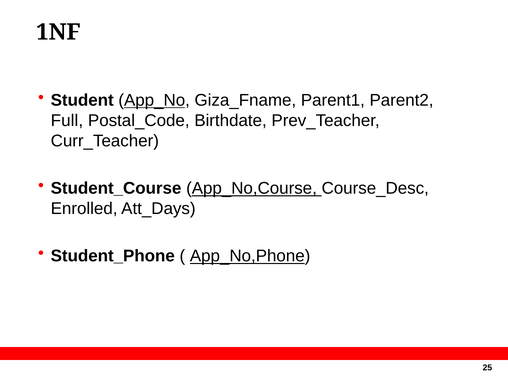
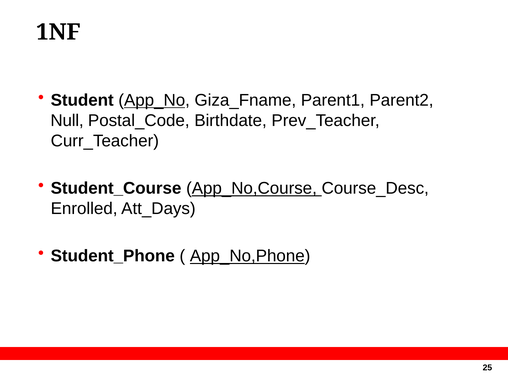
Full: Full -> Null
